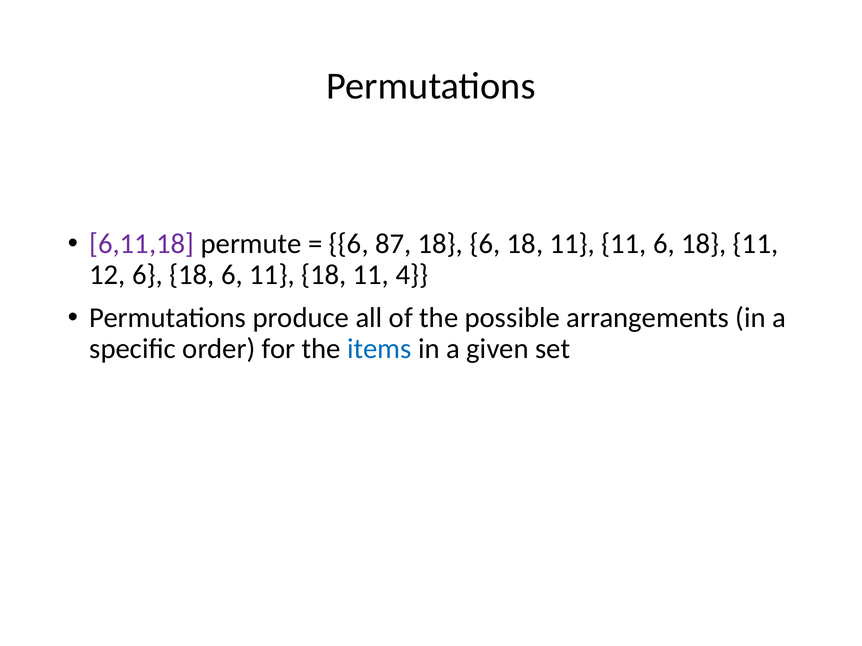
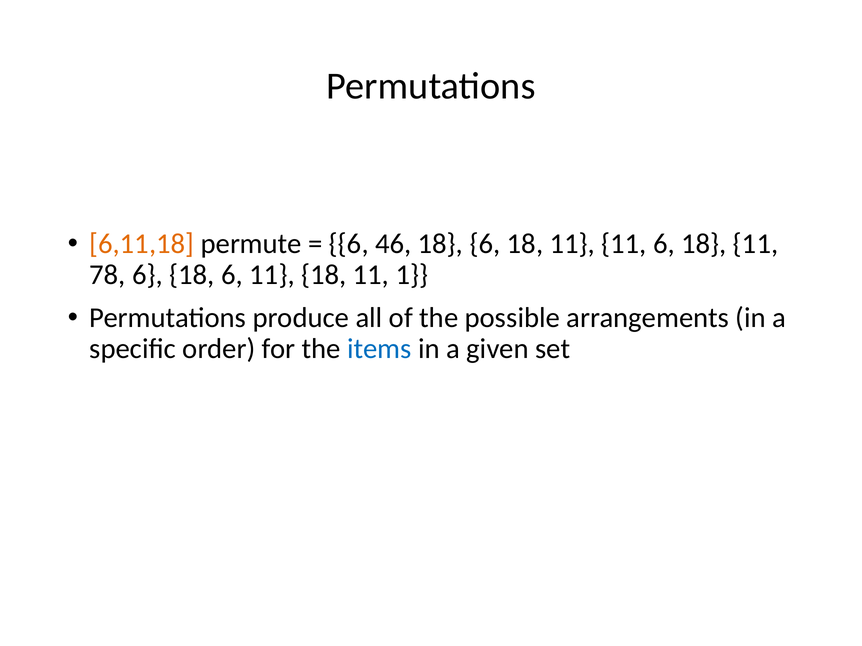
6,11,18 colour: purple -> orange
87: 87 -> 46
12: 12 -> 78
4: 4 -> 1
